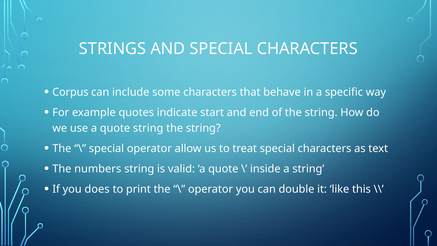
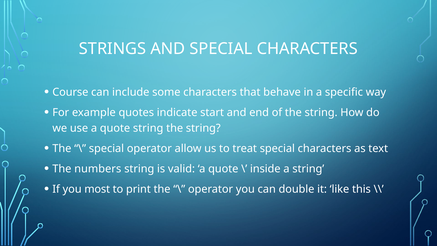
Corpus: Corpus -> Course
does: does -> most
